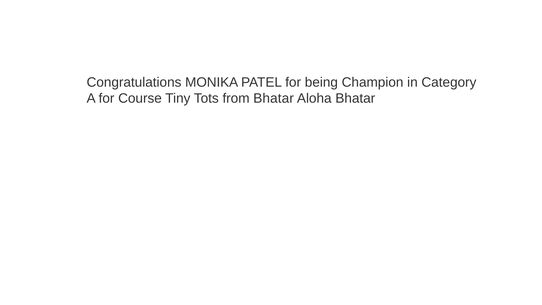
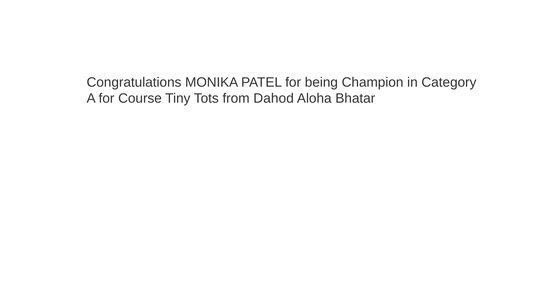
from Bhatar: Bhatar -> Dahod
